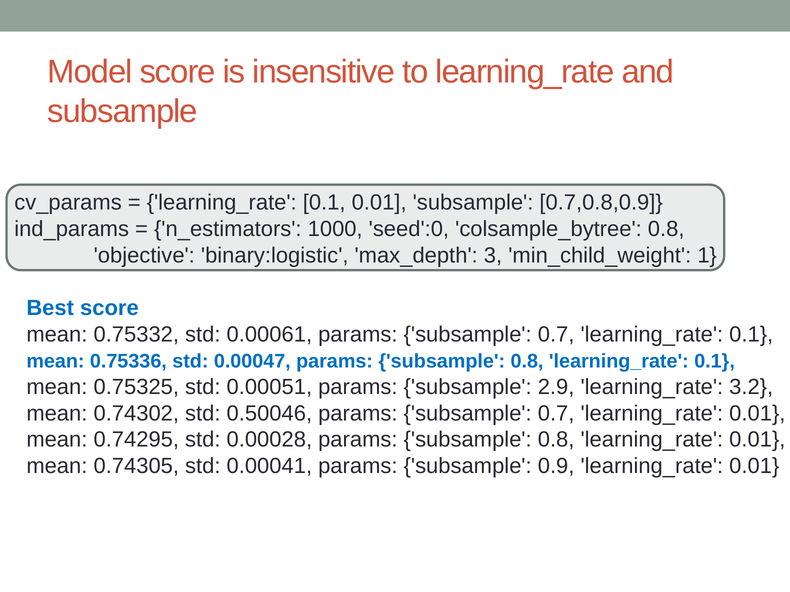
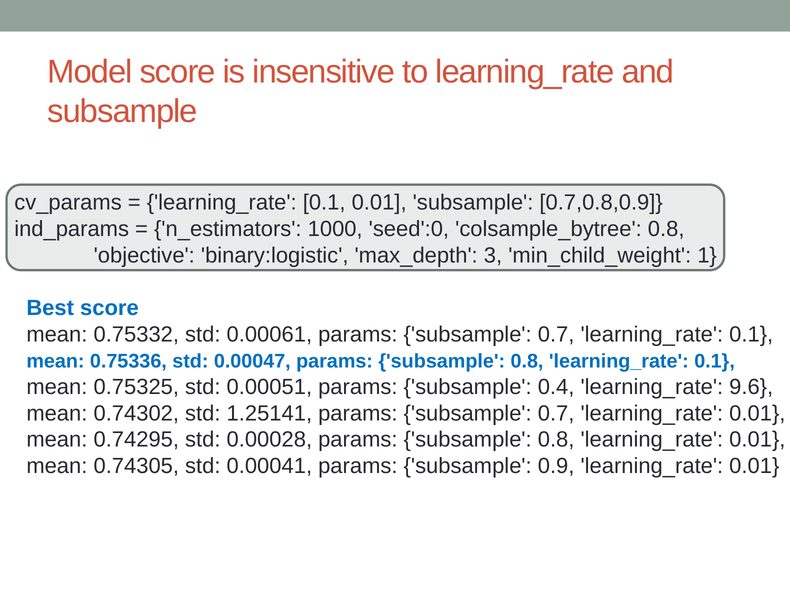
2.9: 2.9 -> 0.4
3.2: 3.2 -> 9.6
0.50046: 0.50046 -> 1.25141
